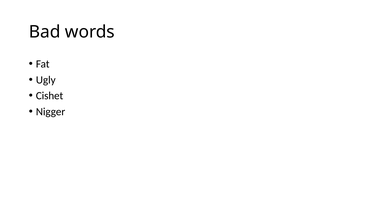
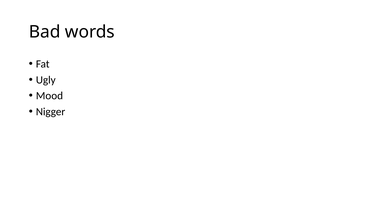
Cishet: Cishet -> Mood
